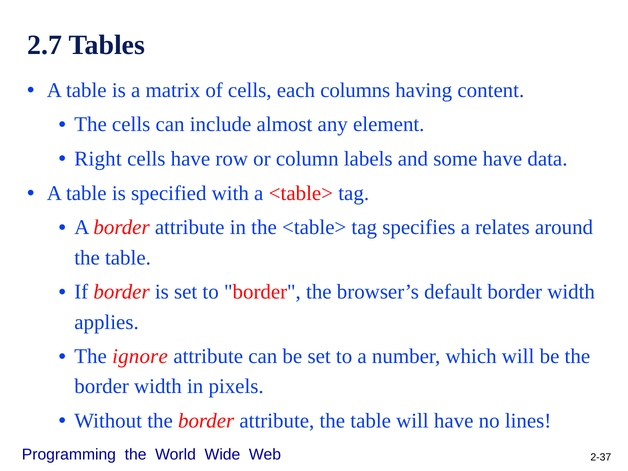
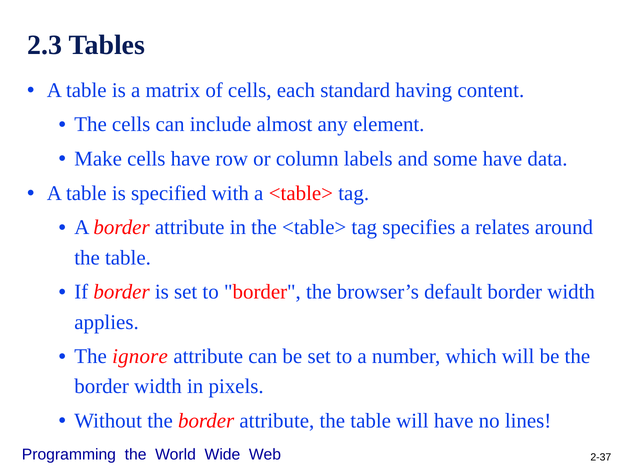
2.7: 2.7 -> 2.3
columns: columns -> standard
Right: Right -> Make
